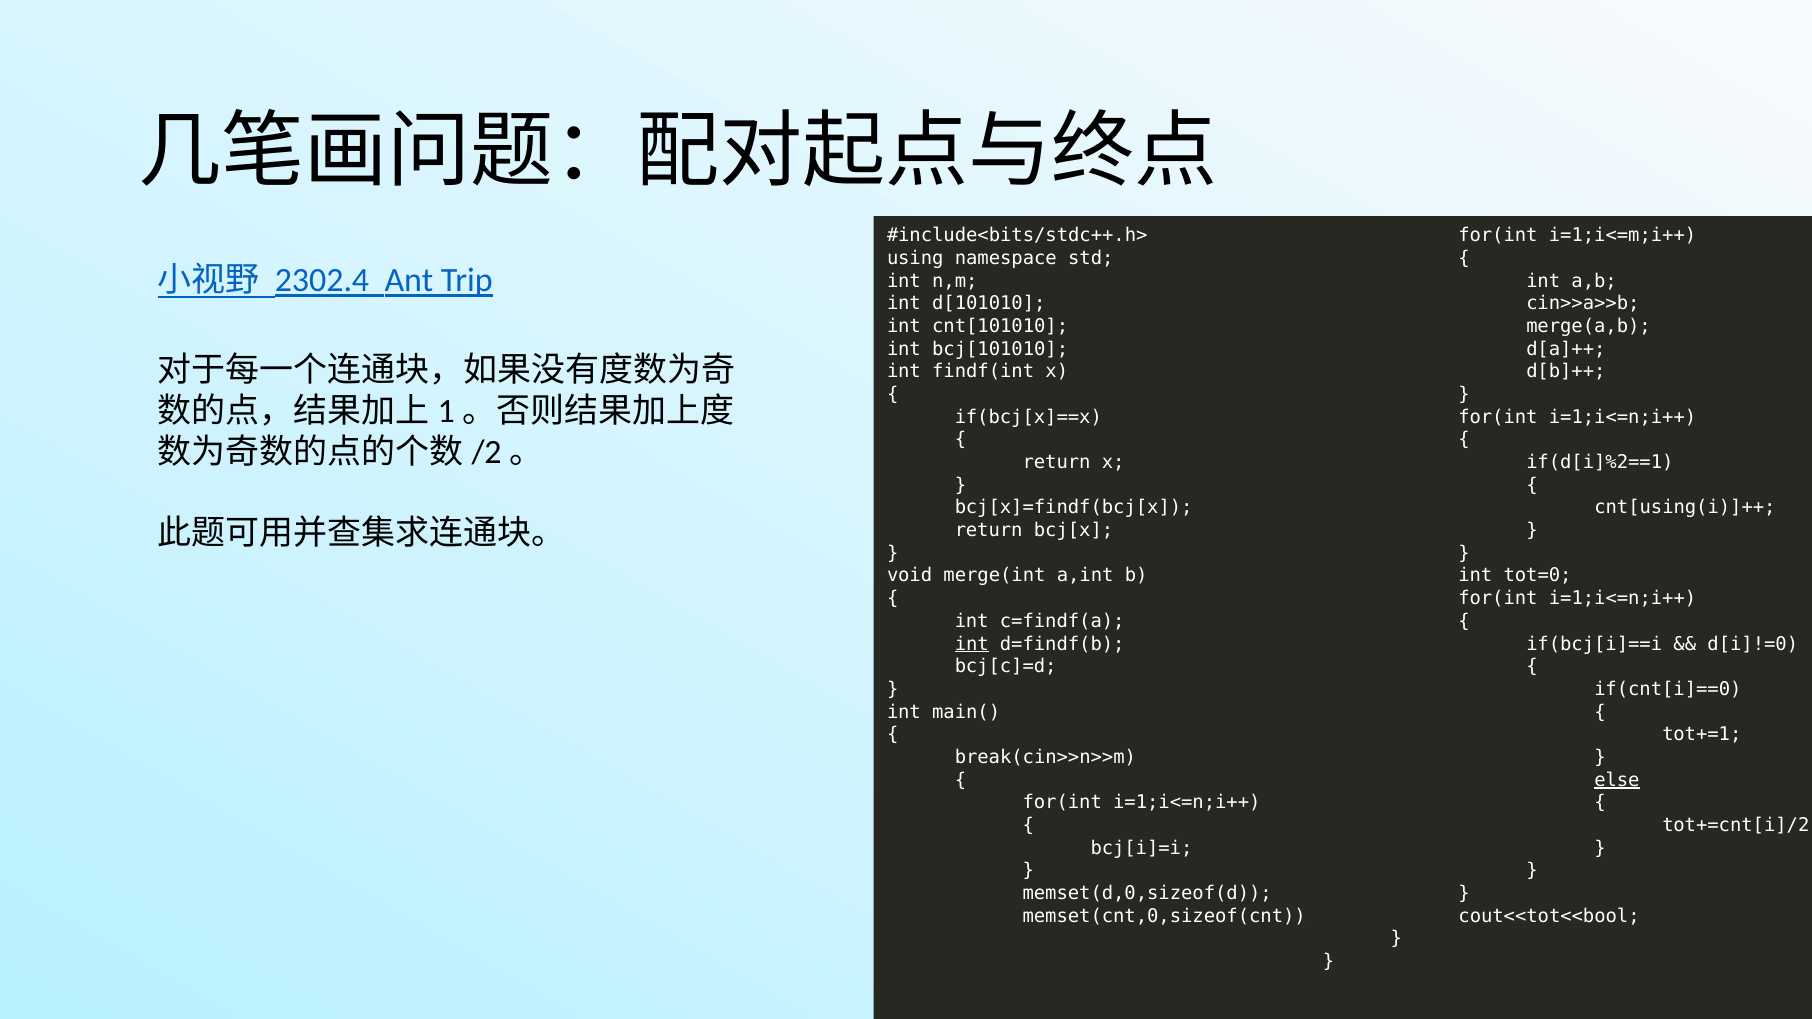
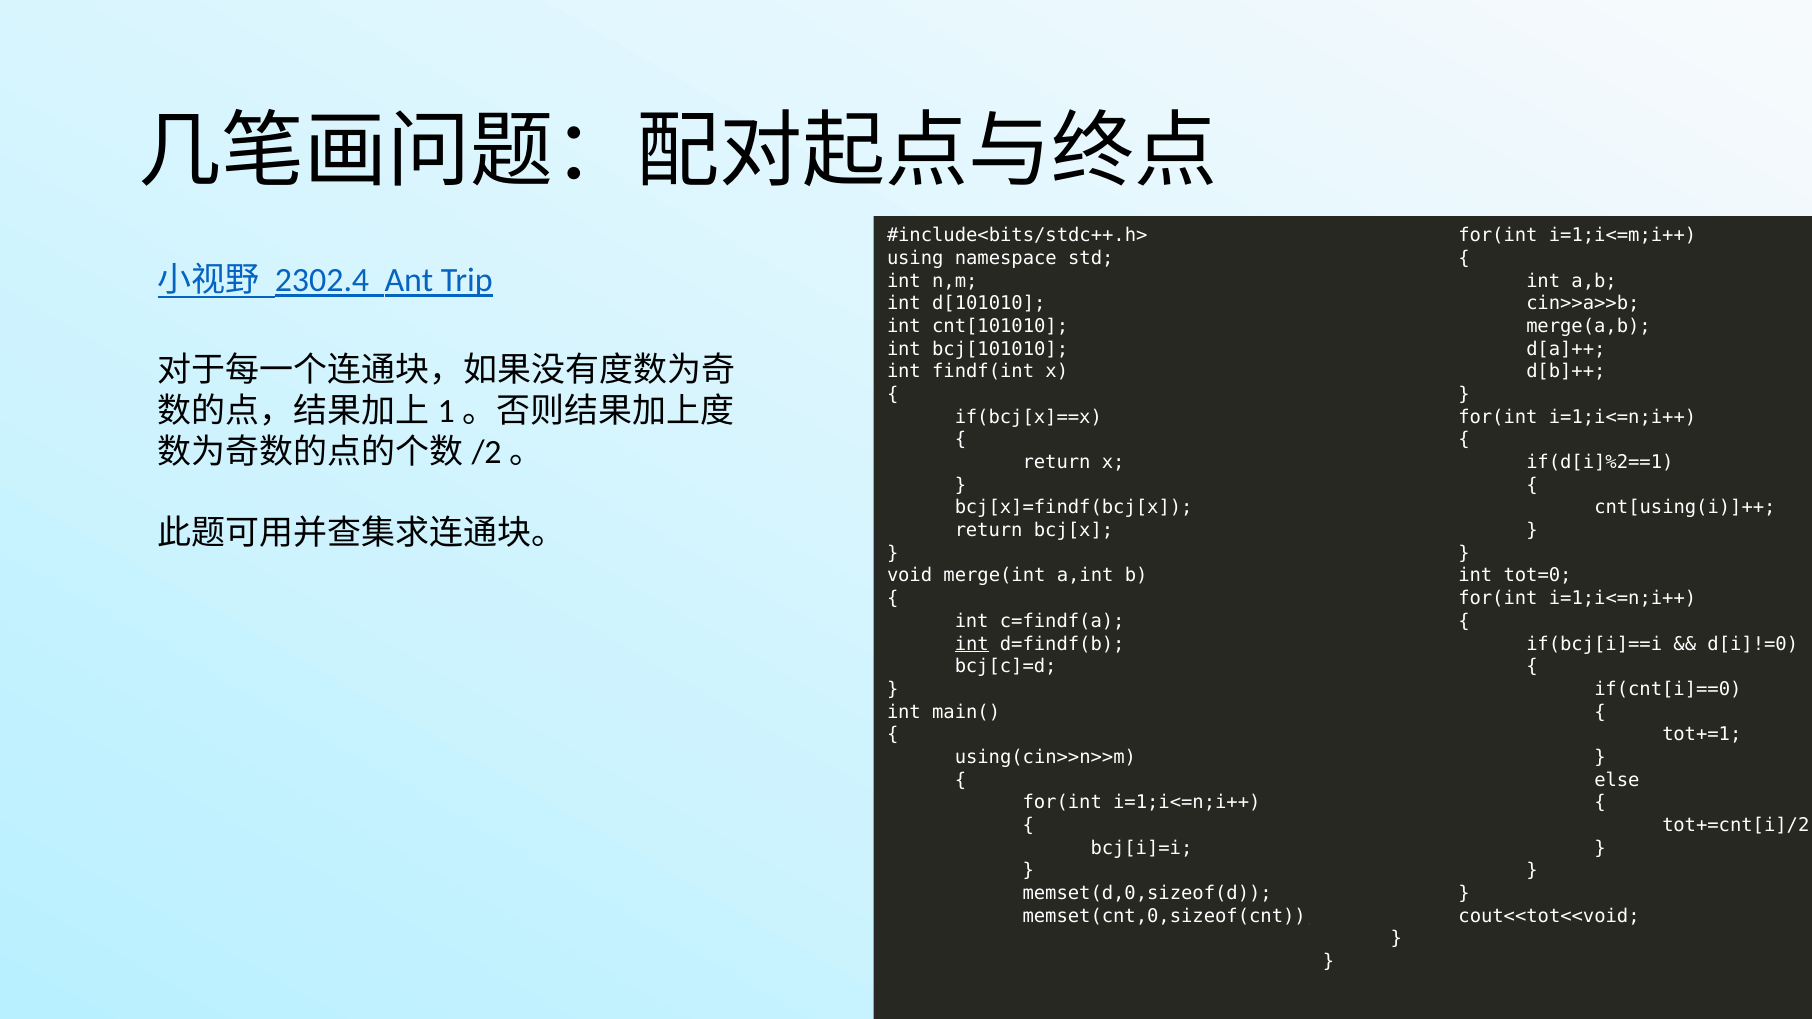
break(cin>>n>>m: break(cin>>n>>m -> using(cin>>n>>m
else underline: present -> none
cout<<tot<<bool: cout<<tot<<bool -> cout<<tot<<void
